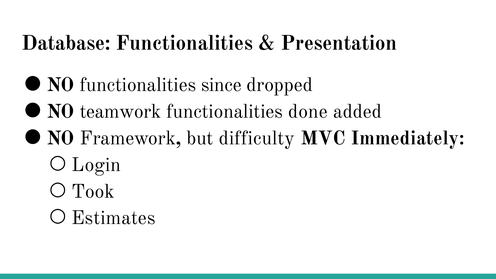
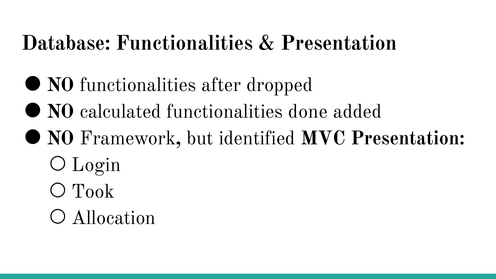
since: since -> after
teamwork: teamwork -> calculated
difficulty: difficulty -> identified
MVC Immediately: Immediately -> Presentation
Estimates: Estimates -> Allocation
